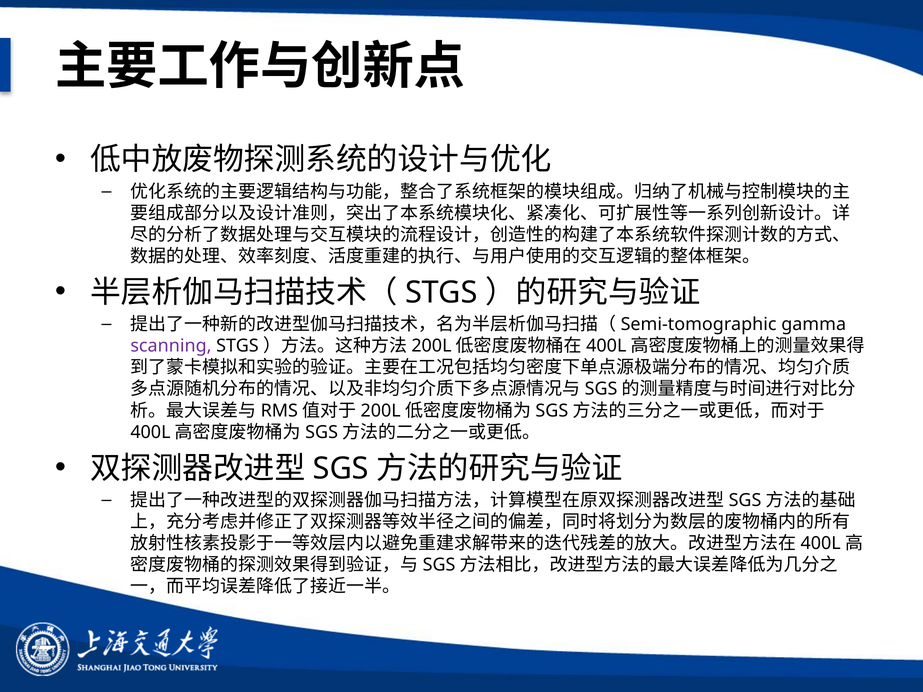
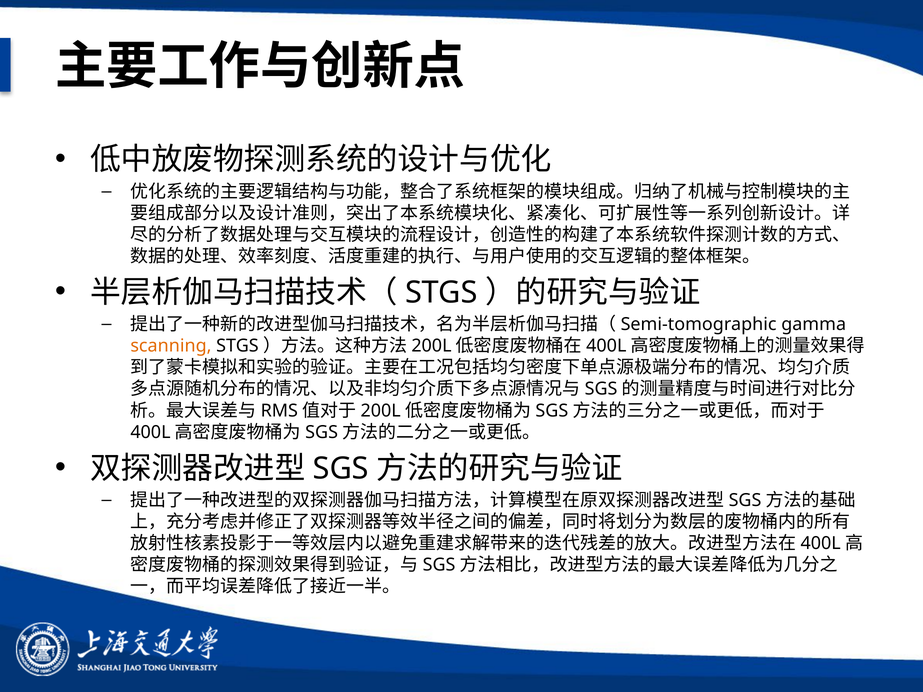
scanning colour: purple -> orange
